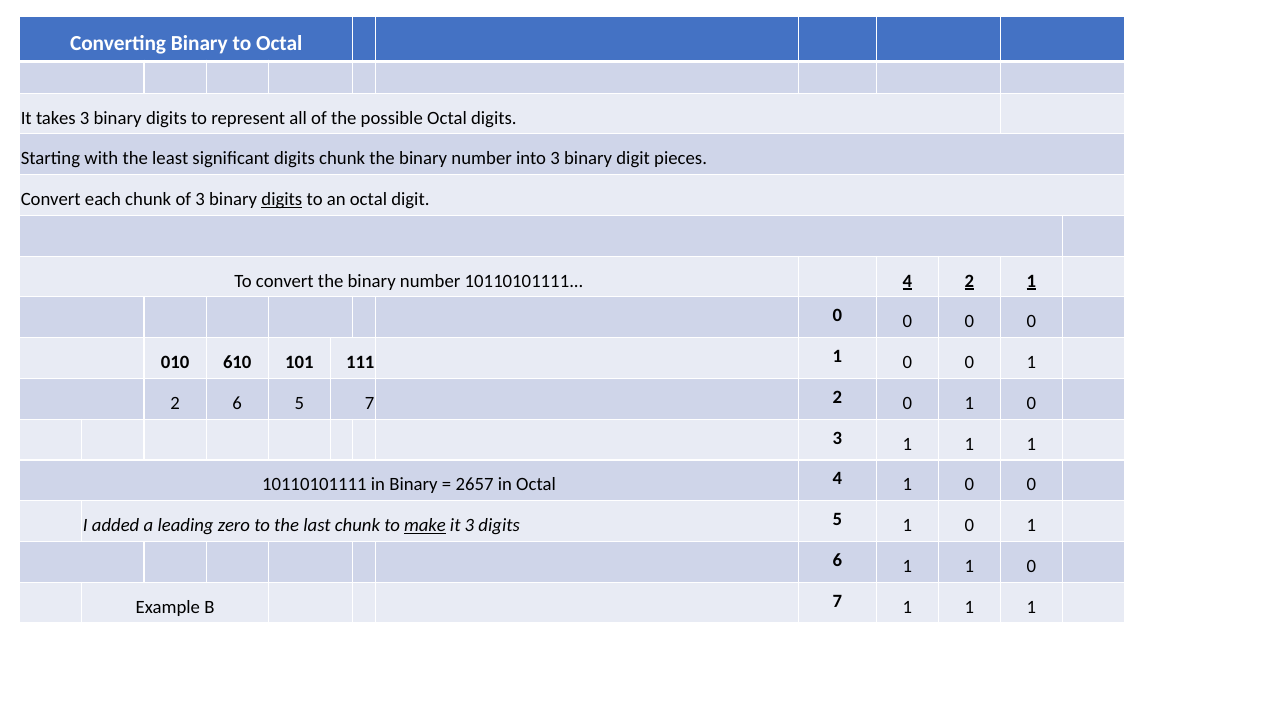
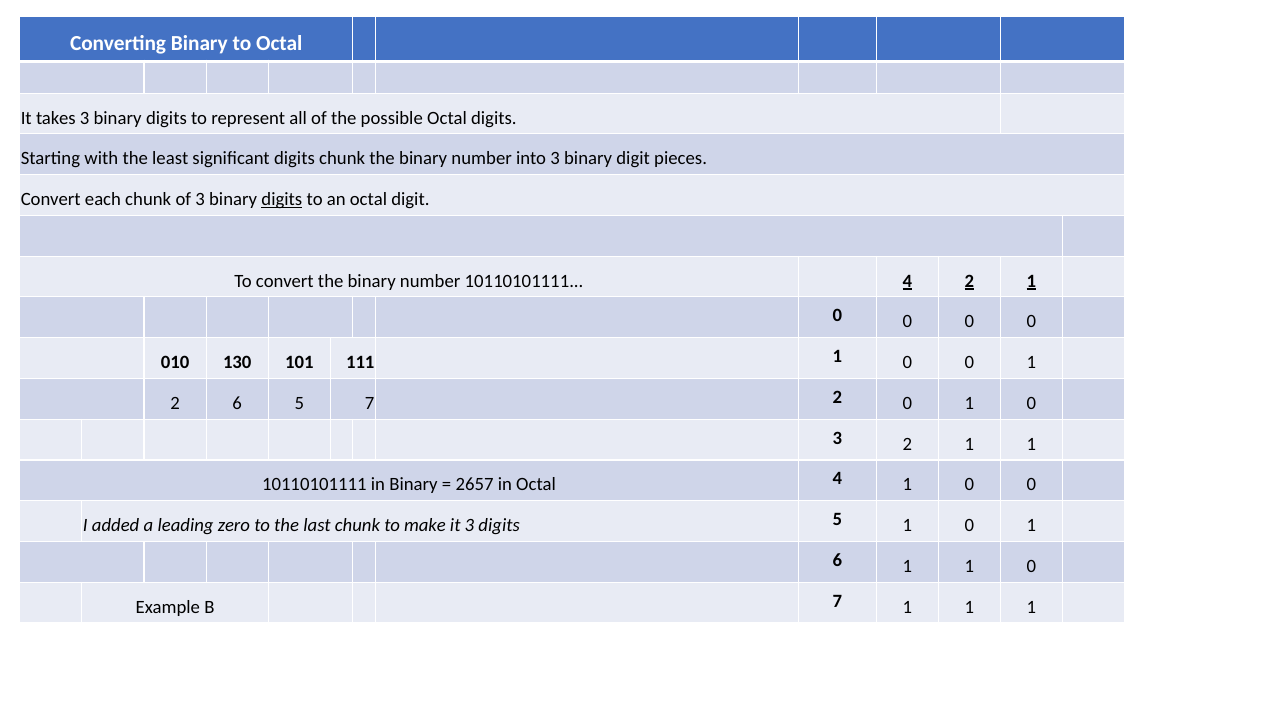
610: 610 -> 130
3 1: 1 -> 2
make underline: present -> none
